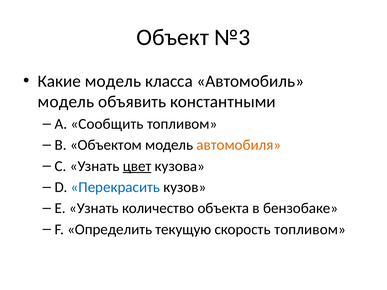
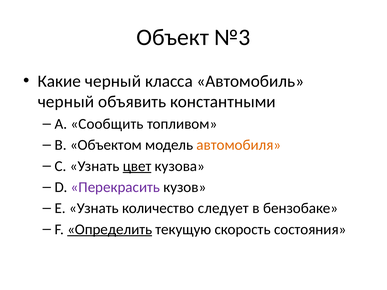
Какие модель: модель -> черный
модель at (66, 102): модель -> черный
Перекрасить colour: blue -> purple
объекта: объекта -> следует
Определить underline: none -> present
скорость топливом: топливом -> состояния
